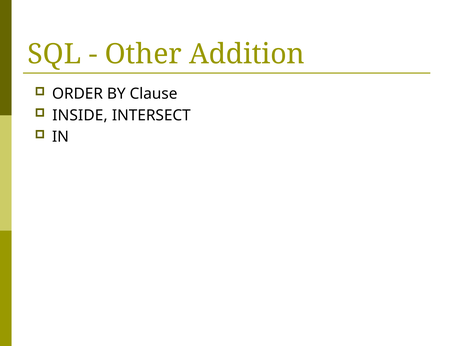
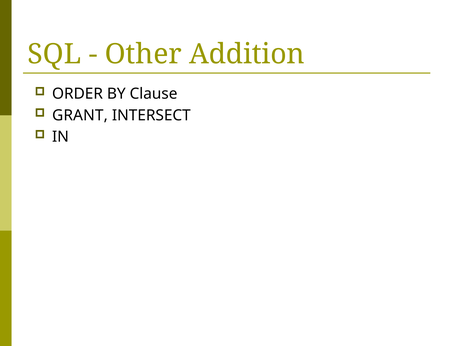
INSIDE: INSIDE -> GRANT
